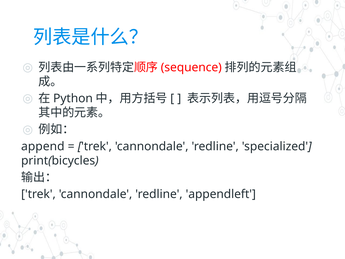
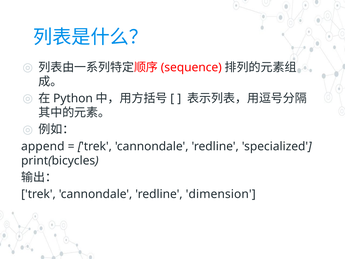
appendleft: appendleft -> dimension
